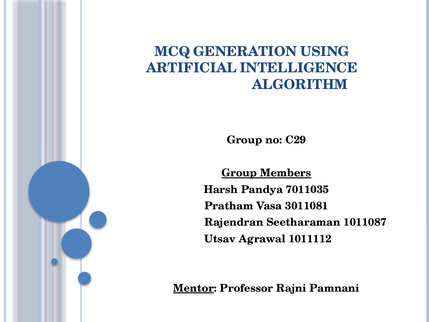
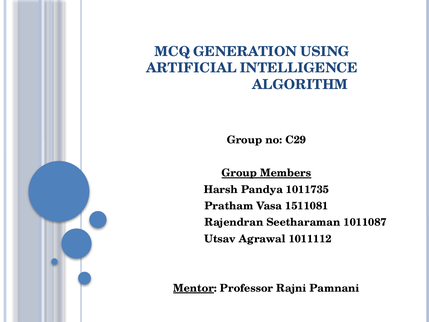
7011035: 7011035 -> 1011735
3011081: 3011081 -> 1511081
